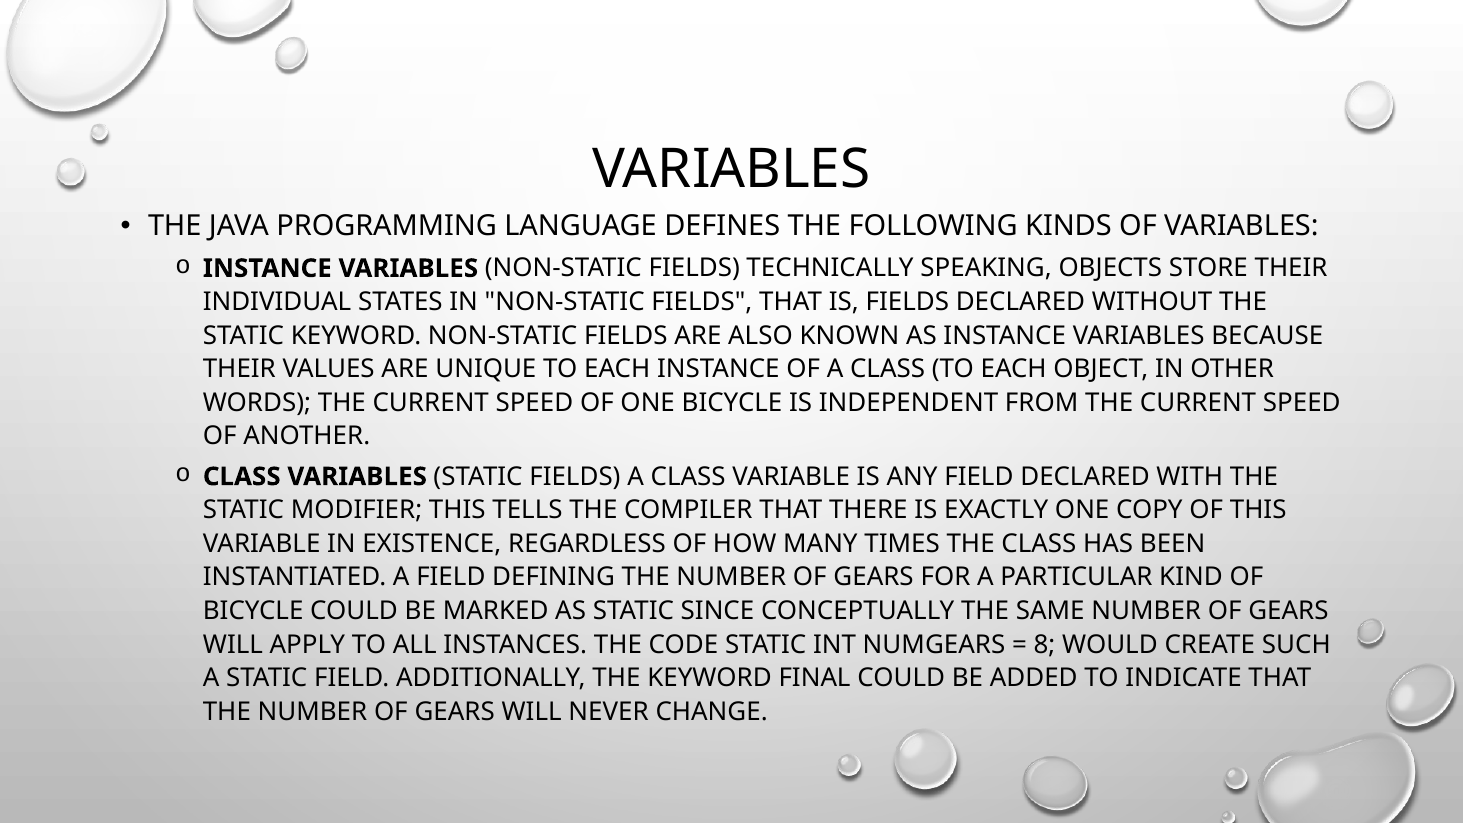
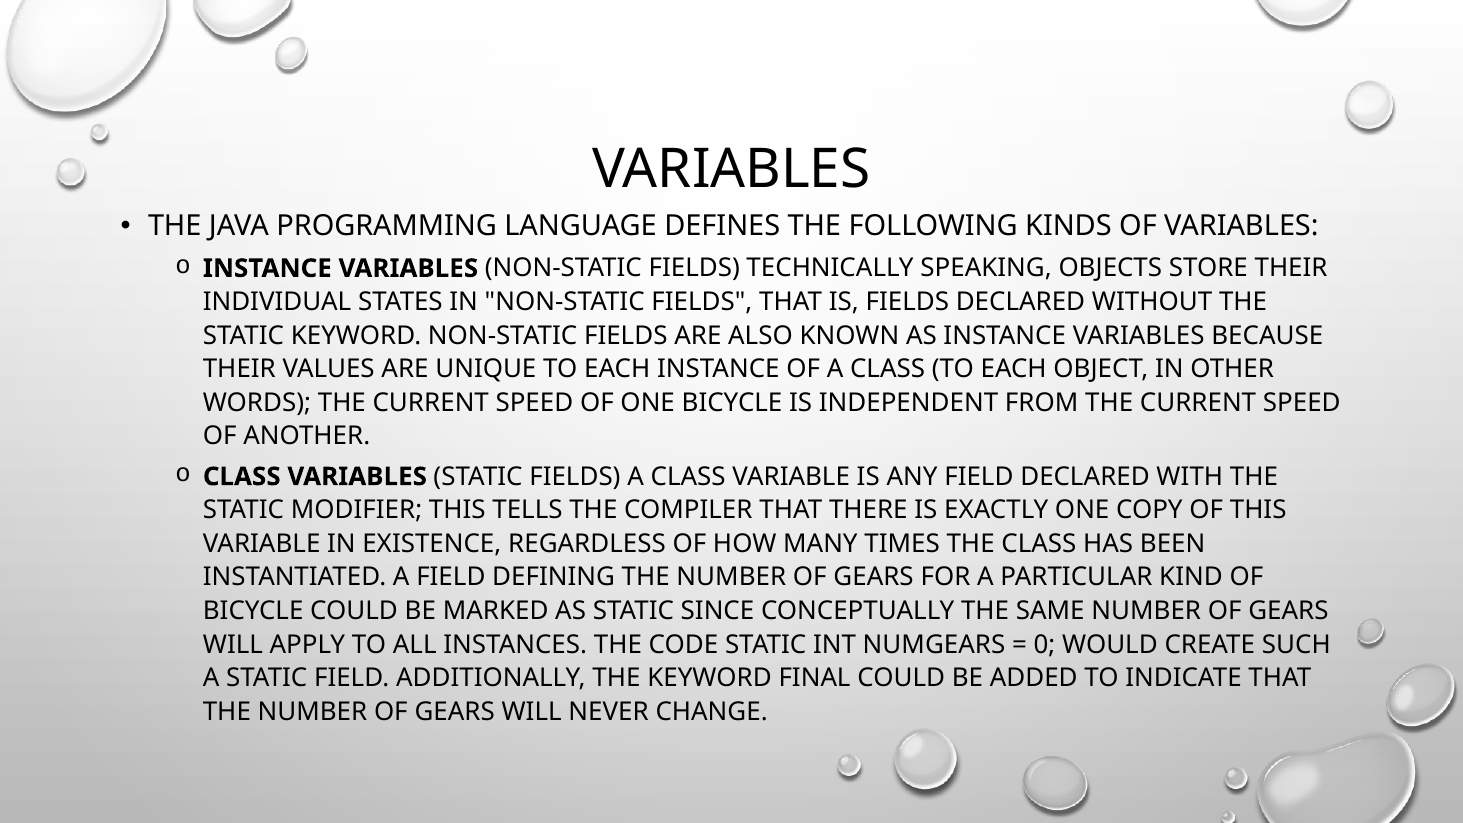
8: 8 -> 0
